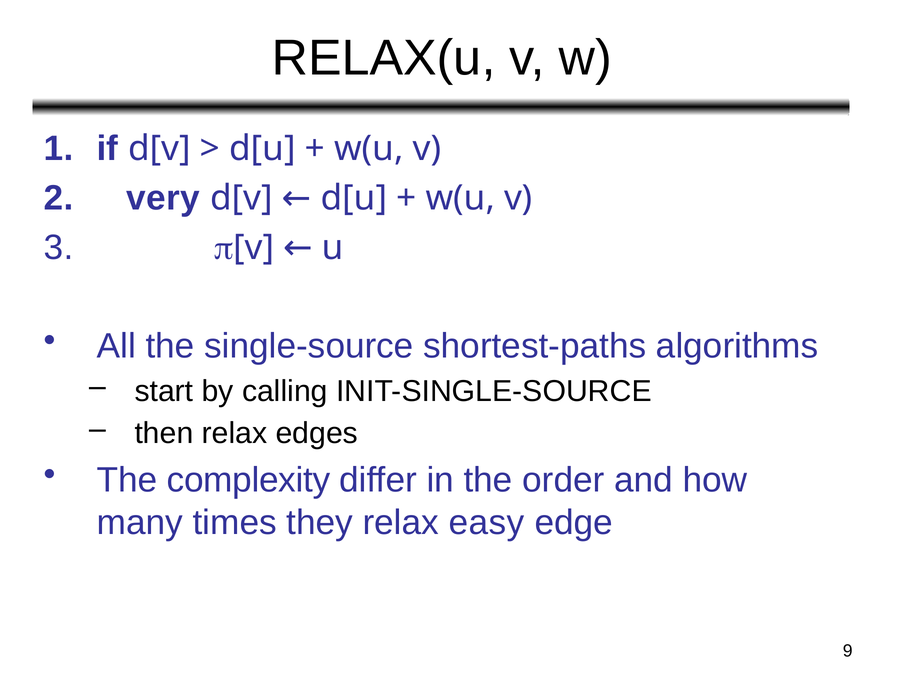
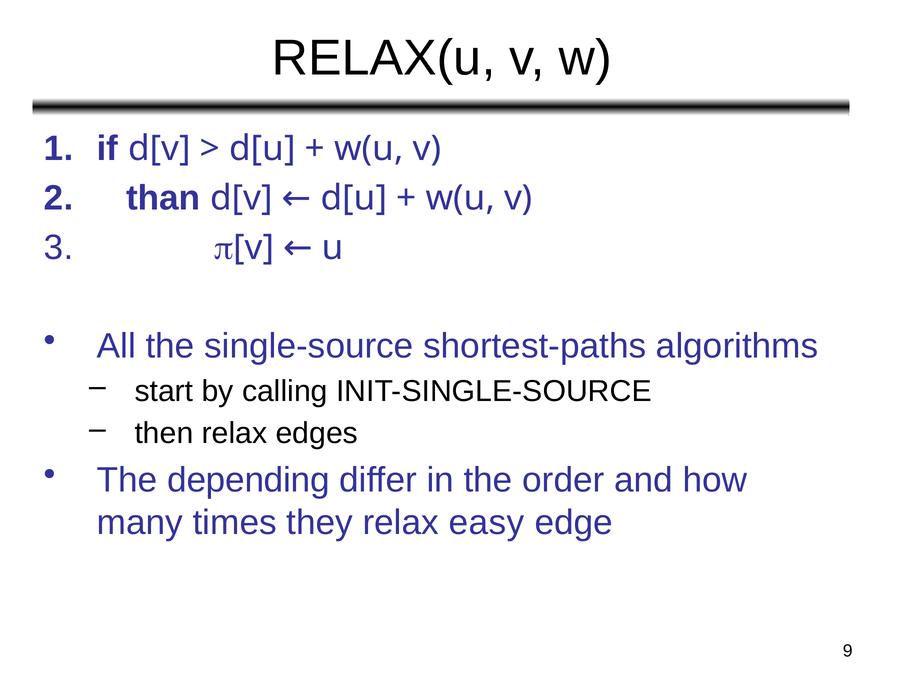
very: very -> than
complexity: complexity -> depending
